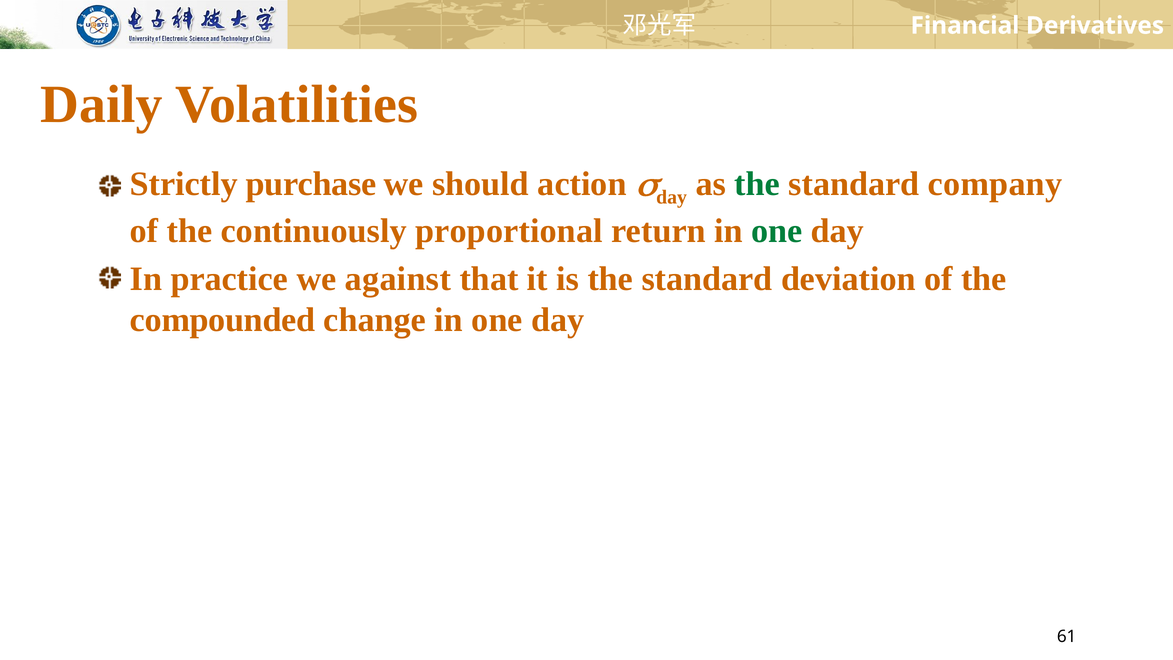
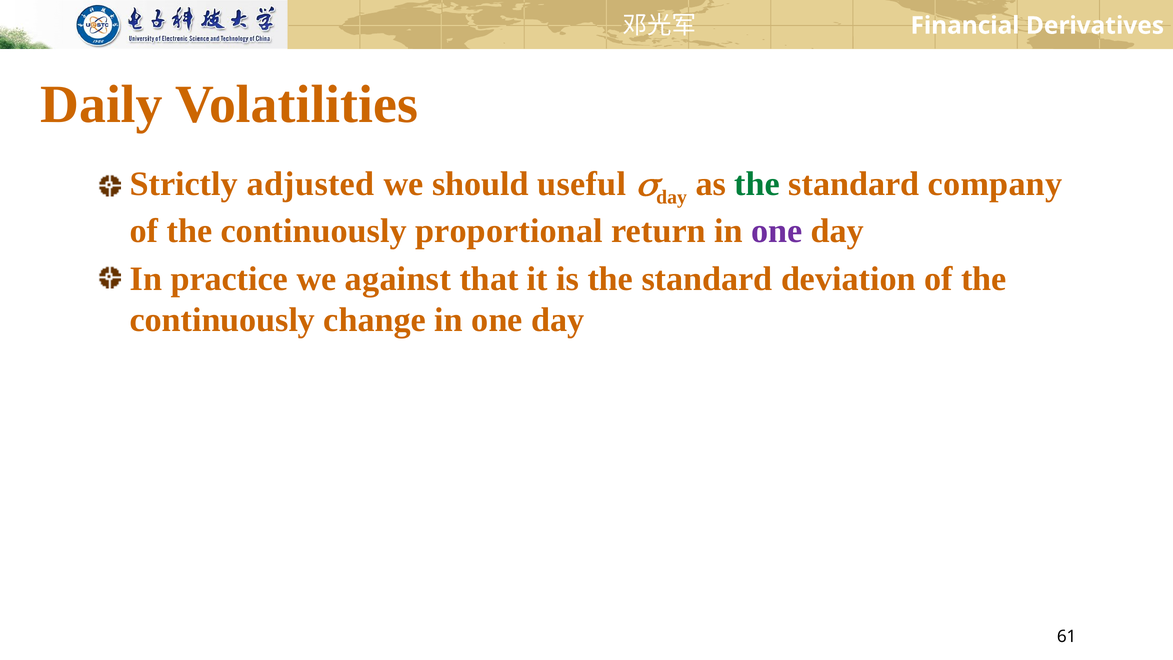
purchase: purchase -> adjusted
action: action -> useful
one at (777, 231) colour: green -> purple
compounded at (223, 320): compounded -> continuously
